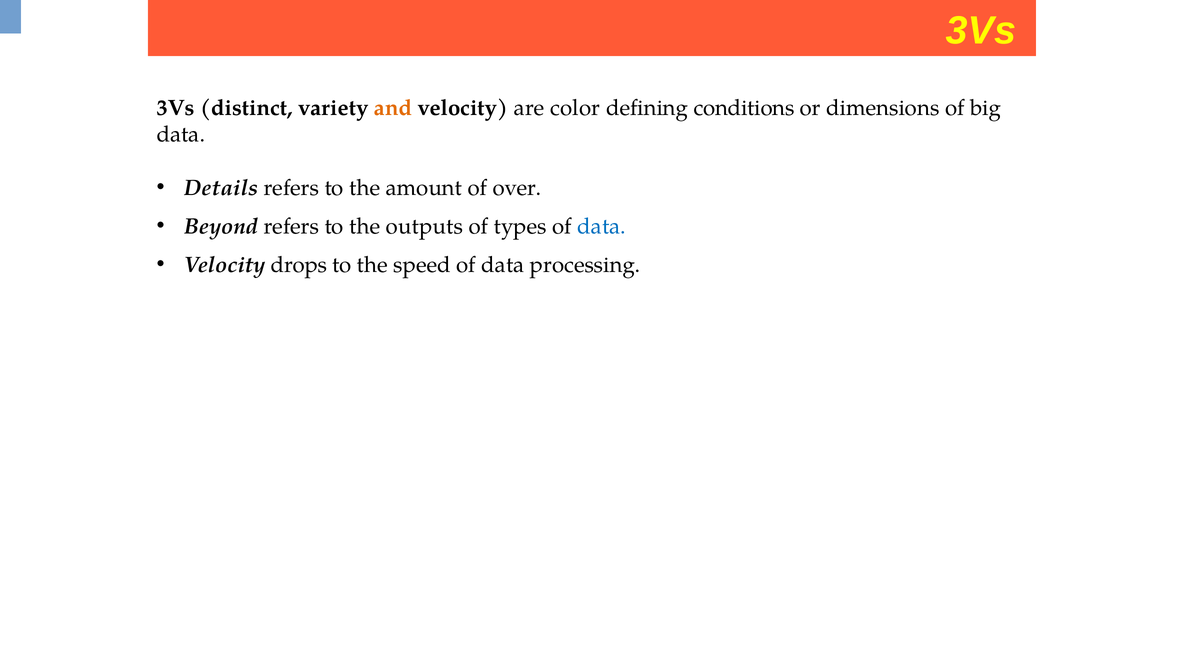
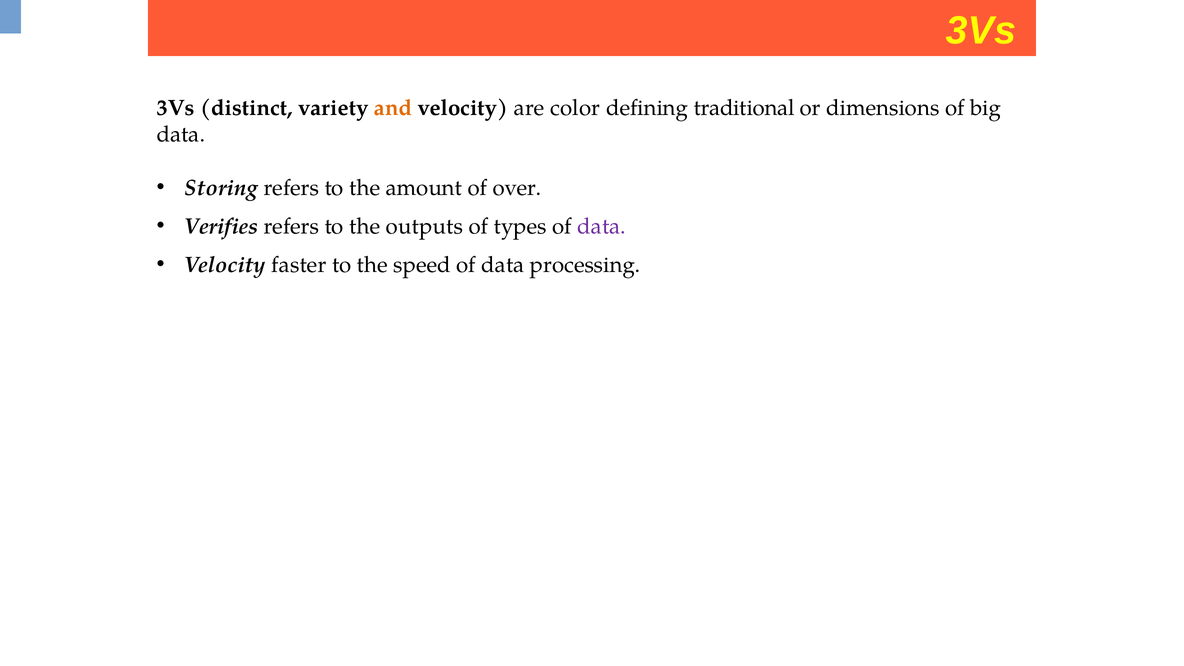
conditions: conditions -> traditional
Details: Details -> Storing
Beyond: Beyond -> Verifies
data at (602, 226) colour: blue -> purple
drops: drops -> faster
